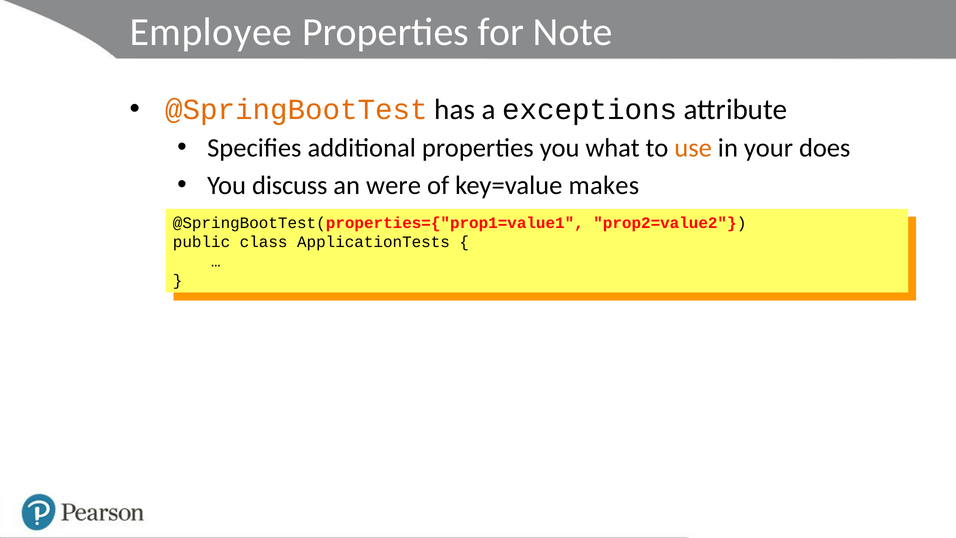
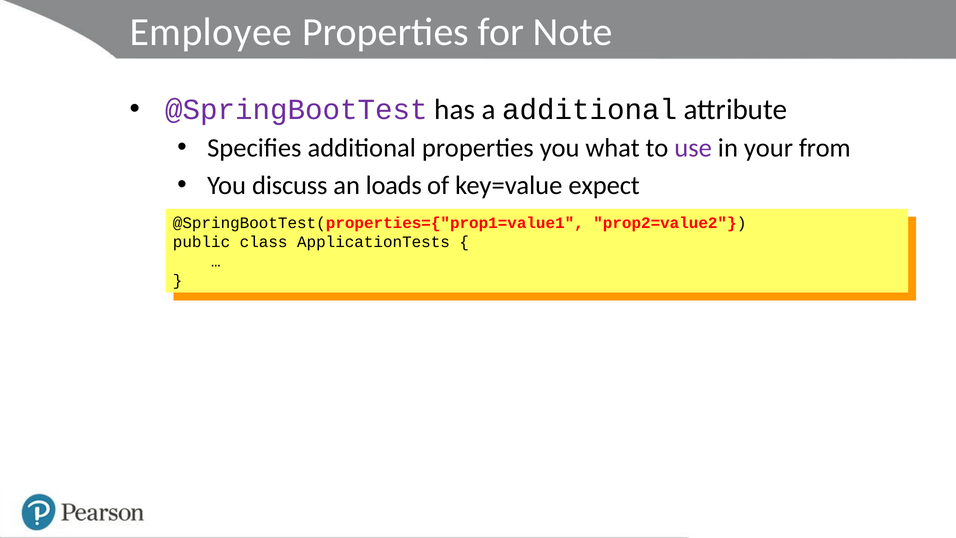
@SpringBootTest colour: orange -> purple
a exceptions: exceptions -> additional
use colour: orange -> purple
does: does -> from
were: were -> loads
makes: makes -> expect
